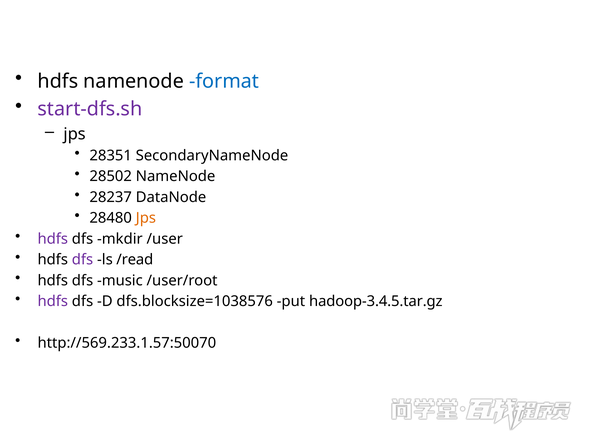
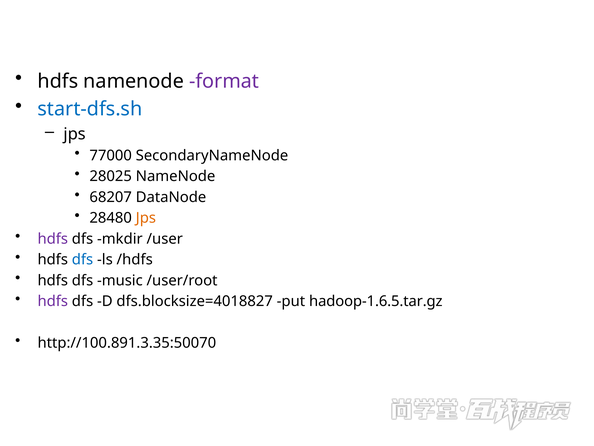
format colour: blue -> purple
start-dfs.sh colour: purple -> blue
28351: 28351 -> 77000
28502: 28502 -> 28025
28237: 28237 -> 68207
dfs at (83, 259) colour: purple -> blue
/read: /read -> /hdfs
dfs.blocksize=1038576: dfs.blocksize=1038576 -> dfs.blocksize=4018827
hadoop-3.4.5.tar.gz: hadoop-3.4.5.tar.gz -> hadoop-1.6.5.tar.gz
http://569.233.1.57:50070: http://569.233.1.57:50070 -> http://100.891.3.35:50070
